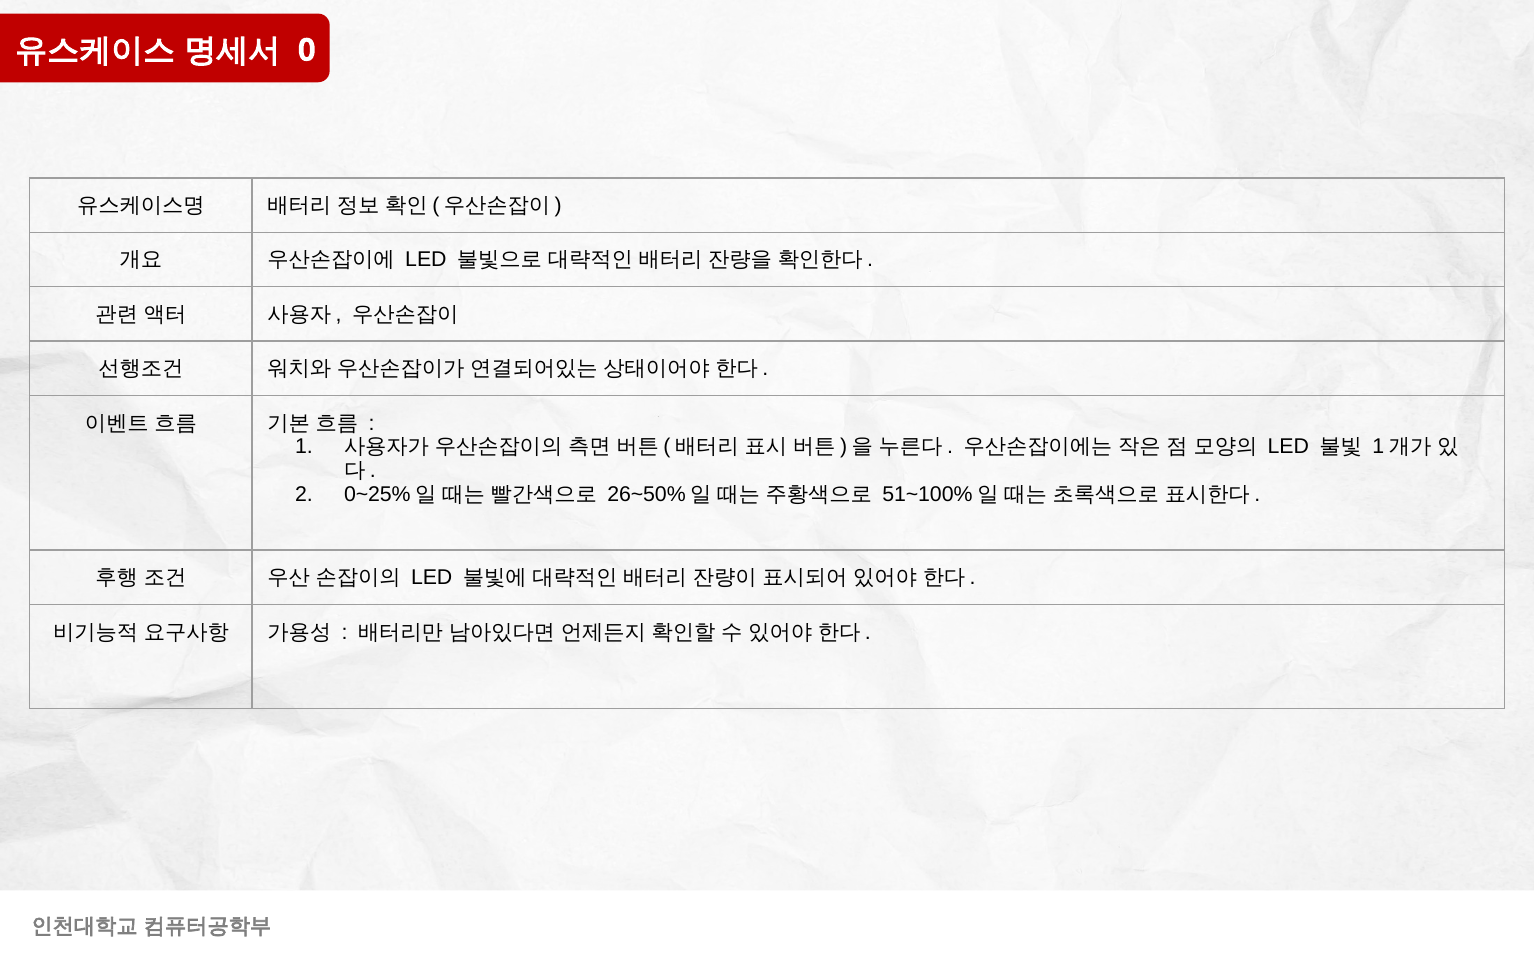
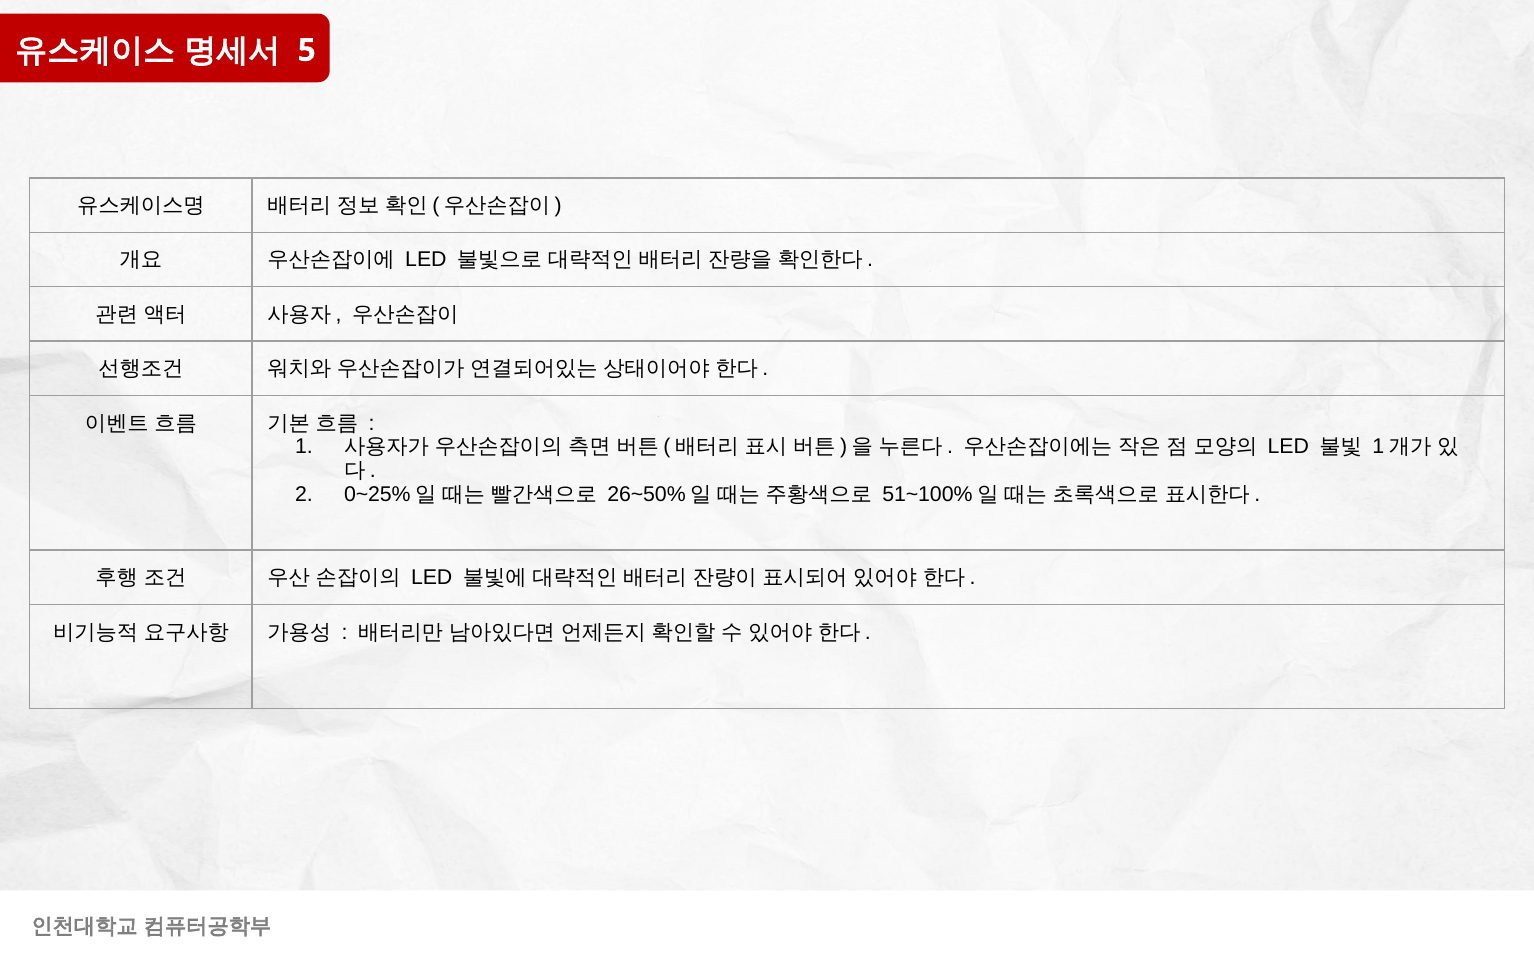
0: 0 -> 5
